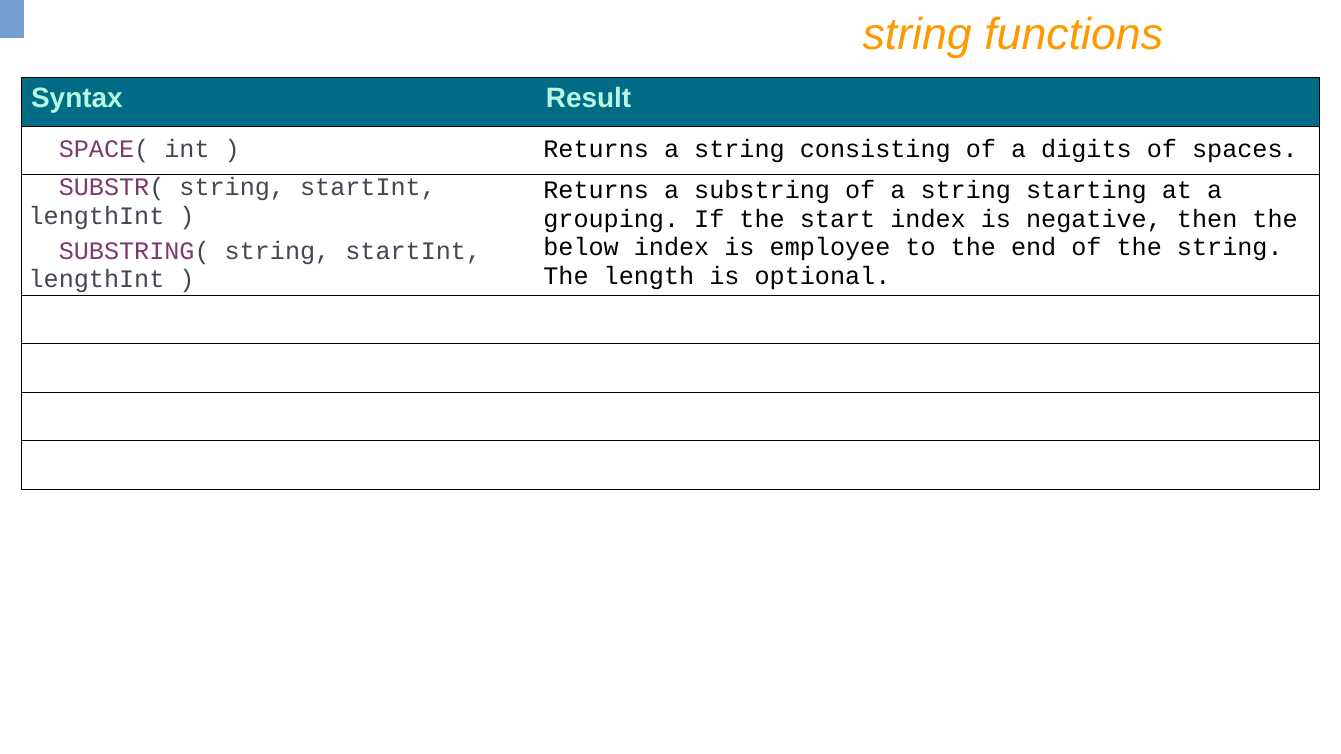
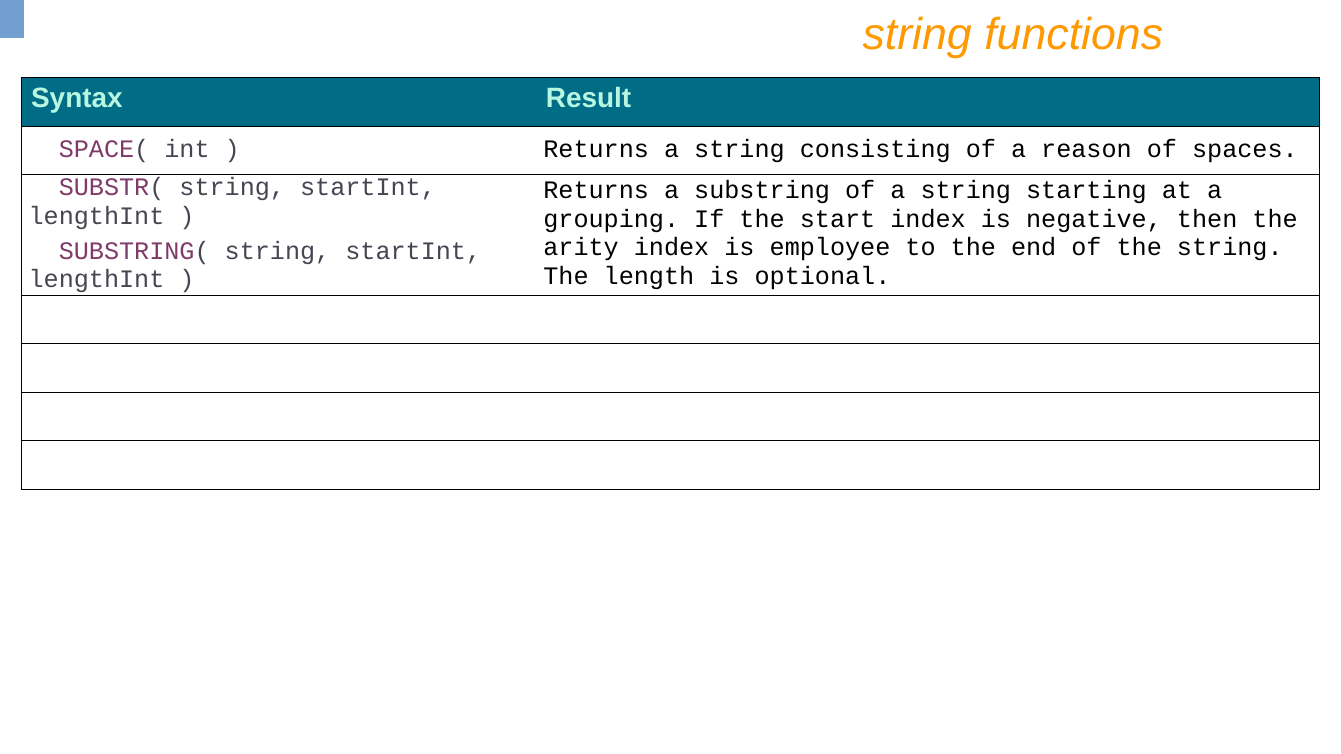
digits: digits -> reason
below: below -> arity
